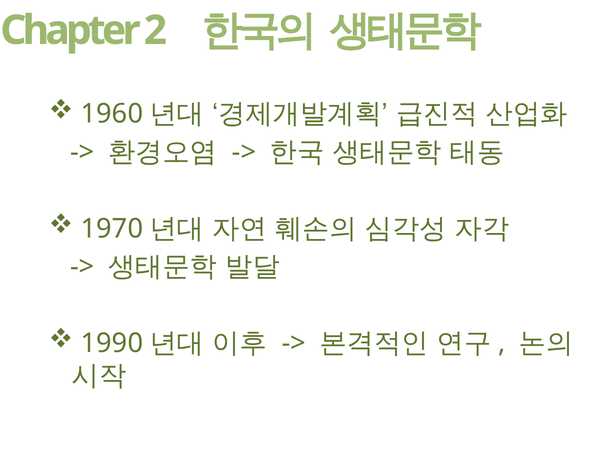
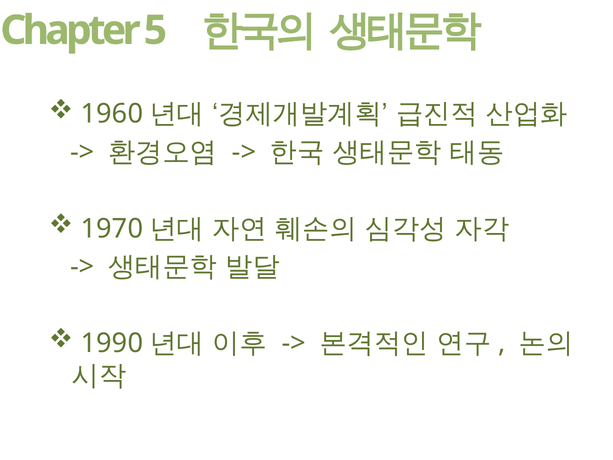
2: 2 -> 5
